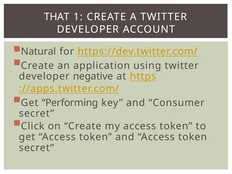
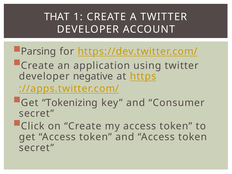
Natural: Natural -> Parsing
Performing: Performing -> Tokenizing
